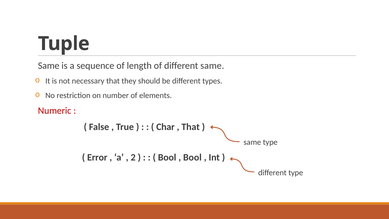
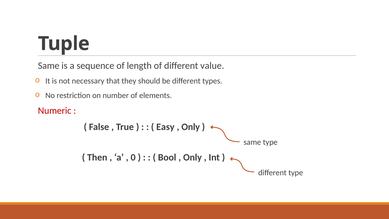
different same: same -> value
Char: Char -> Easy
That at (191, 127): That -> Only
Error: Error -> Then
2: 2 -> 0
Bool at (192, 157): Bool -> Only
